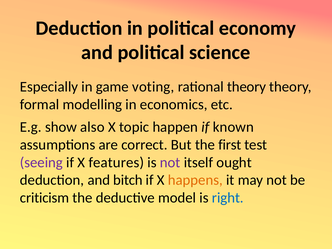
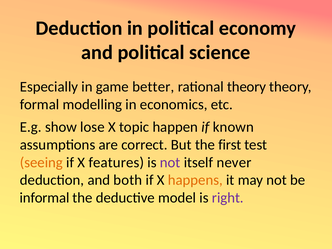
voting: voting -> better
also: also -> lose
seeing colour: purple -> orange
ought: ought -> never
bitch: bitch -> both
criticism: criticism -> informal
right colour: blue -> purple
